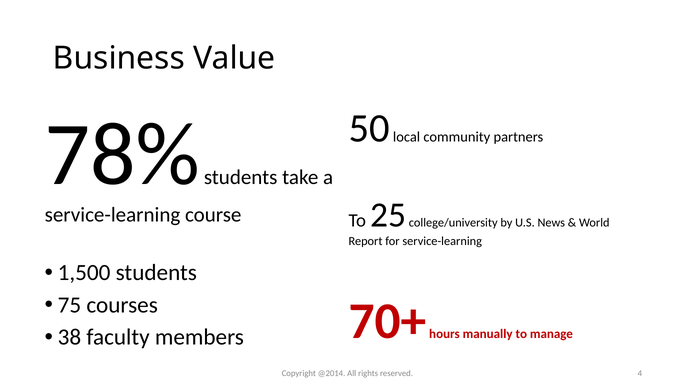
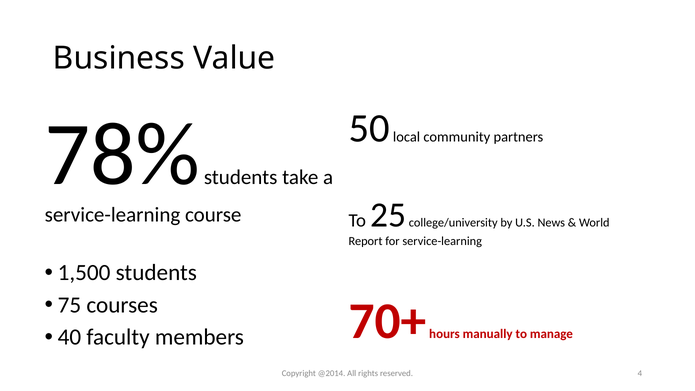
38: 38 -> 40
